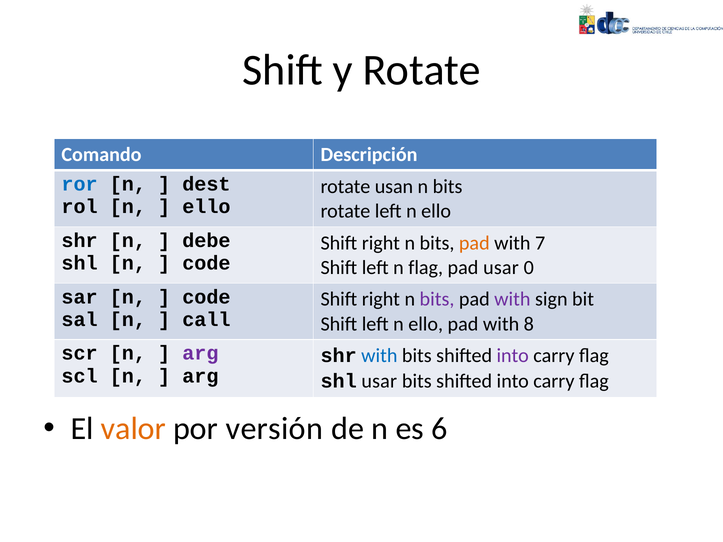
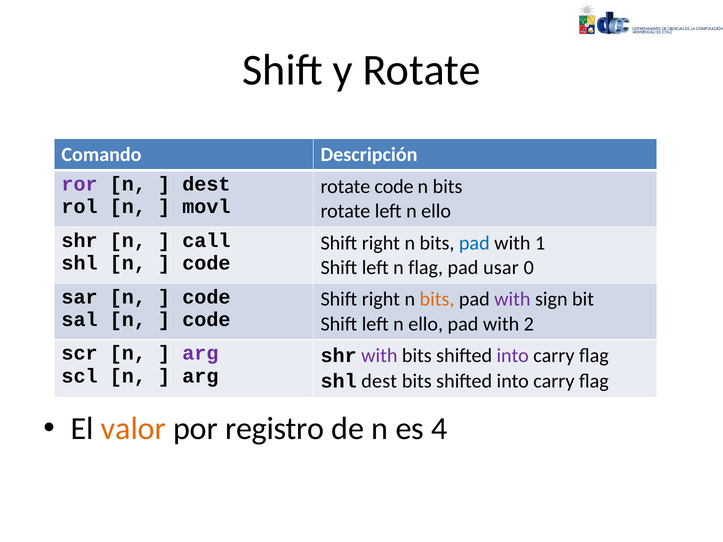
ror colour: blue -> purple
rotate usan: usan -> code
ello at (206, 207): ello -> movl
debe: debe -> call
pad at (474, 243) colour: orange -> blue
7: 7 -> 1
bits at (437, 299) colour: purple -> orange
call at (206, 320): call -> code
8: 8 -> 2
with at (379, 356) colour: blue -> purple
shl usar: usar -> dest
versión: versión -> registro
6: 6 -> 4
